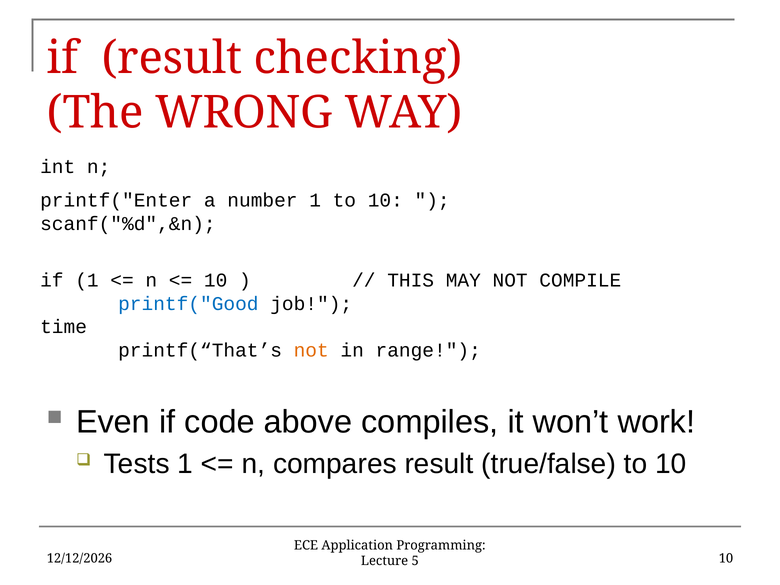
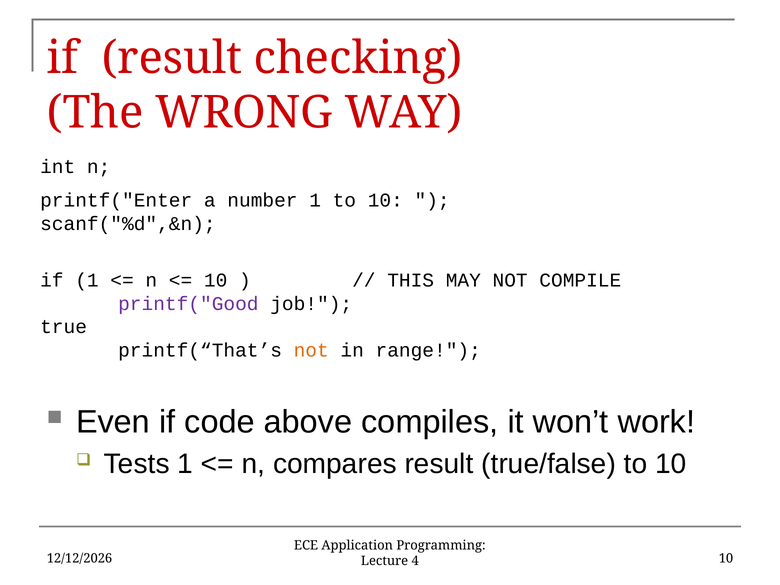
printf("Good colour: blue -> purple
time: time -> true
5: 5 -> 4
